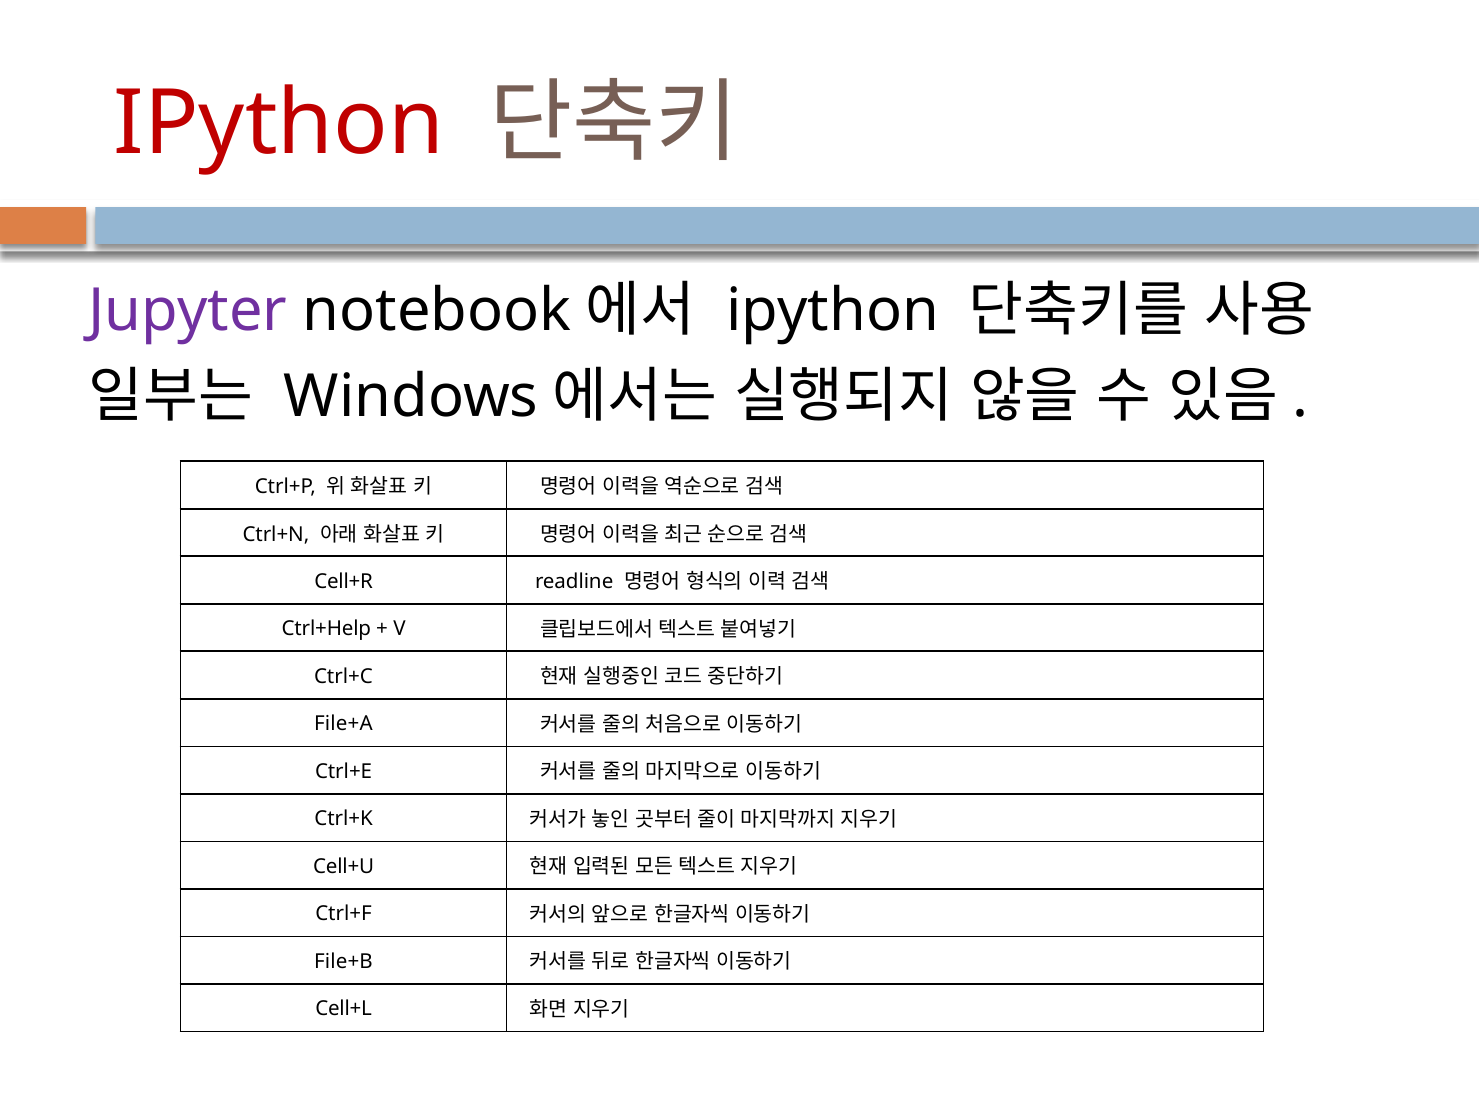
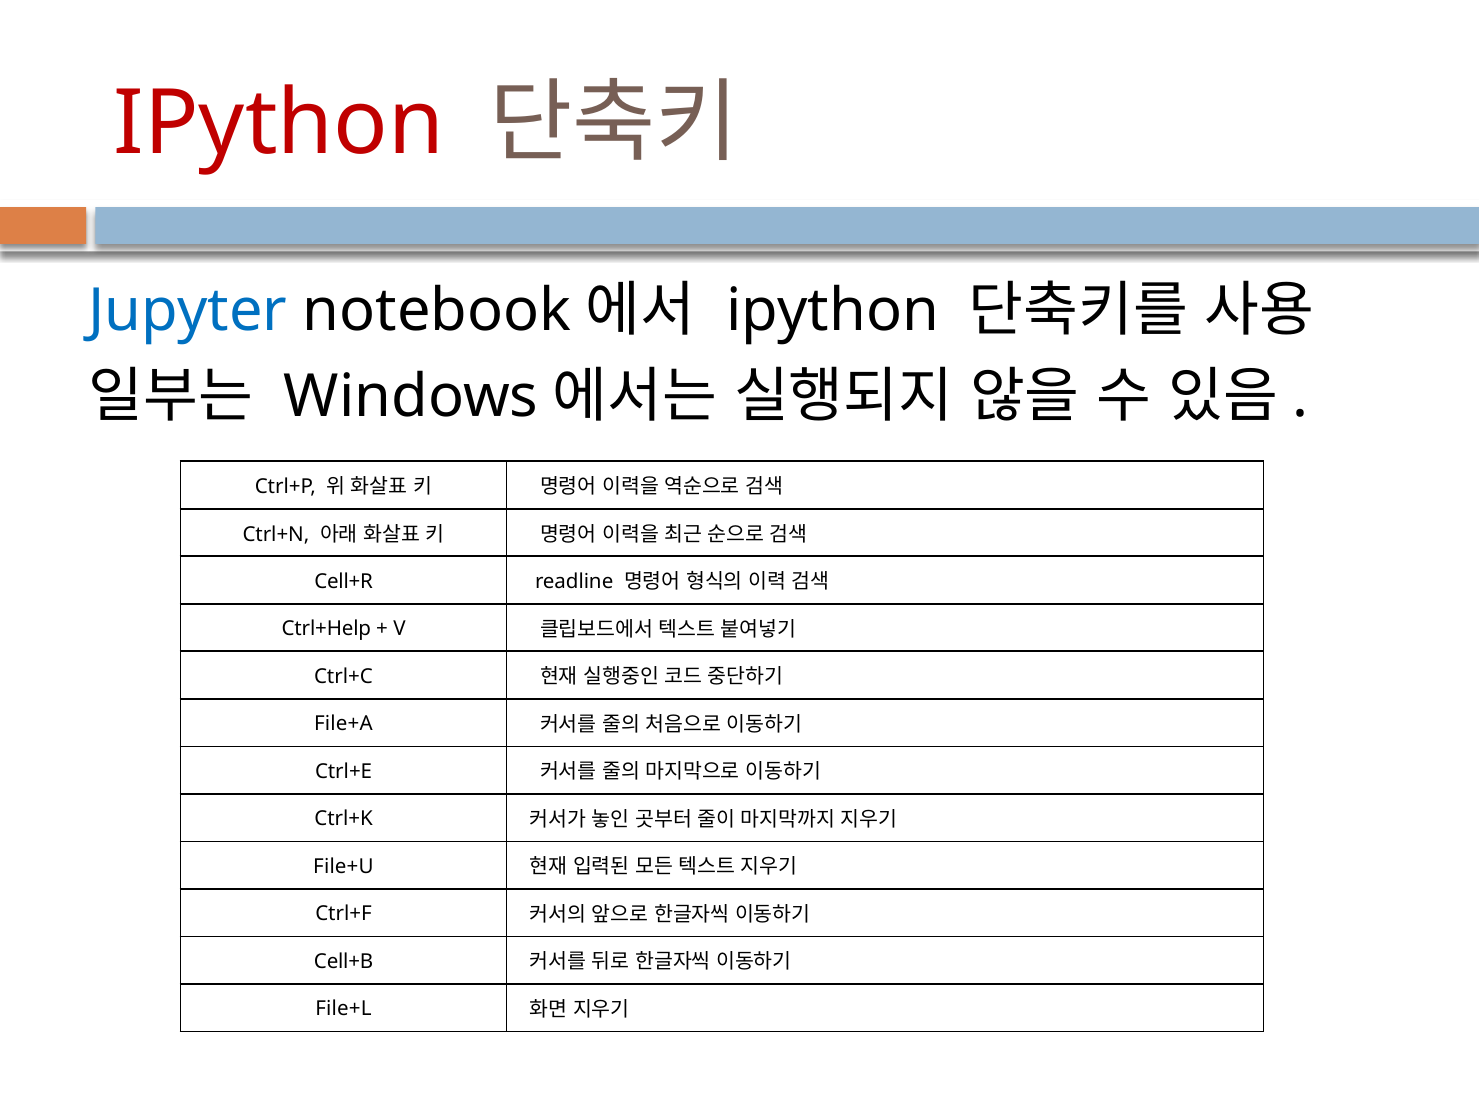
Jupyter colour: purple -> blue
Cell+U: Cell+U -> File+U
File+B: File+B -> Cell+B
Cell+L: Cell+L -> File+L
